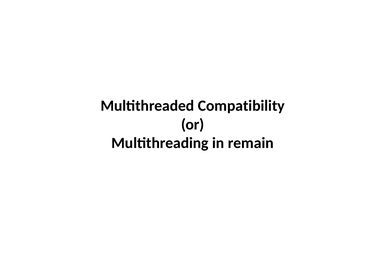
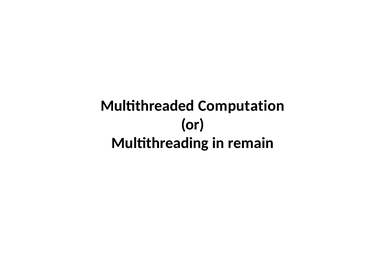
Compatibility: Compatibility -> Computation
